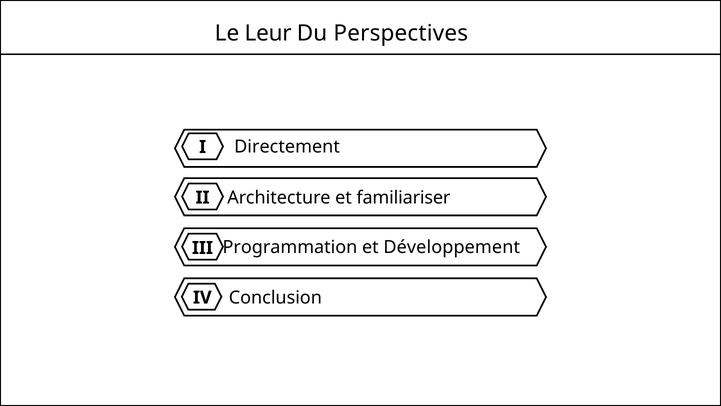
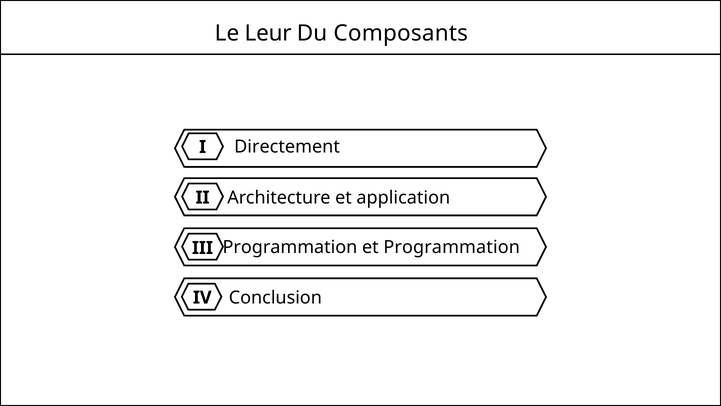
Perspectives: Perspectives -> Composants
familiariser: familiariser -> application
et Développement: Développement -> Programmation
